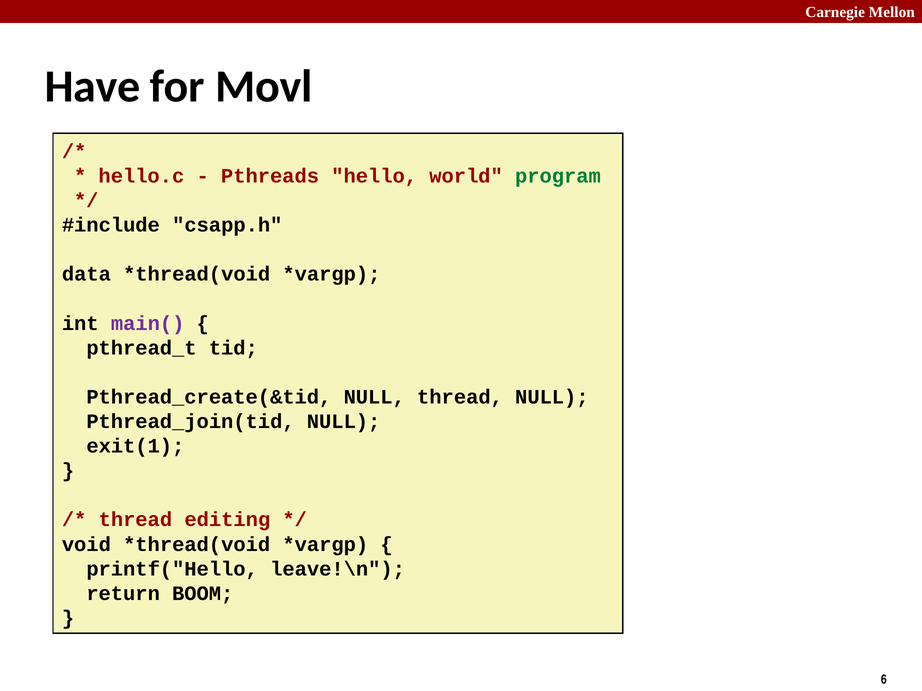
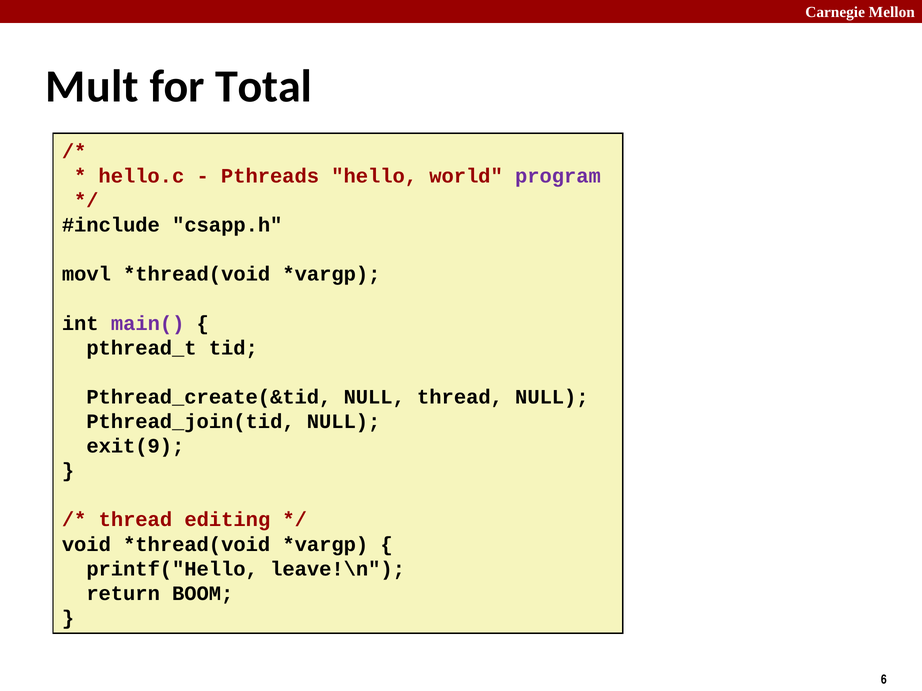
Have: Have -> Mult
Movl: Movl -> Total
program colour: green -> purple
data: data -> movl
exit(1: exit(1 -> exit(9
